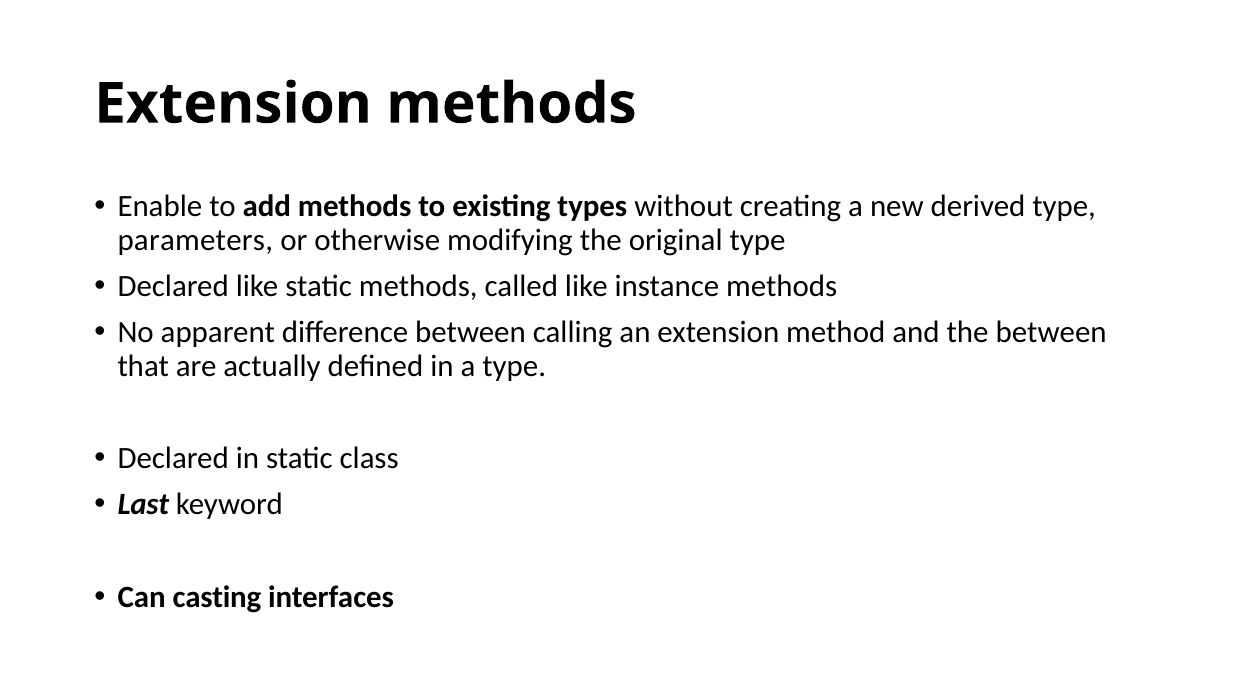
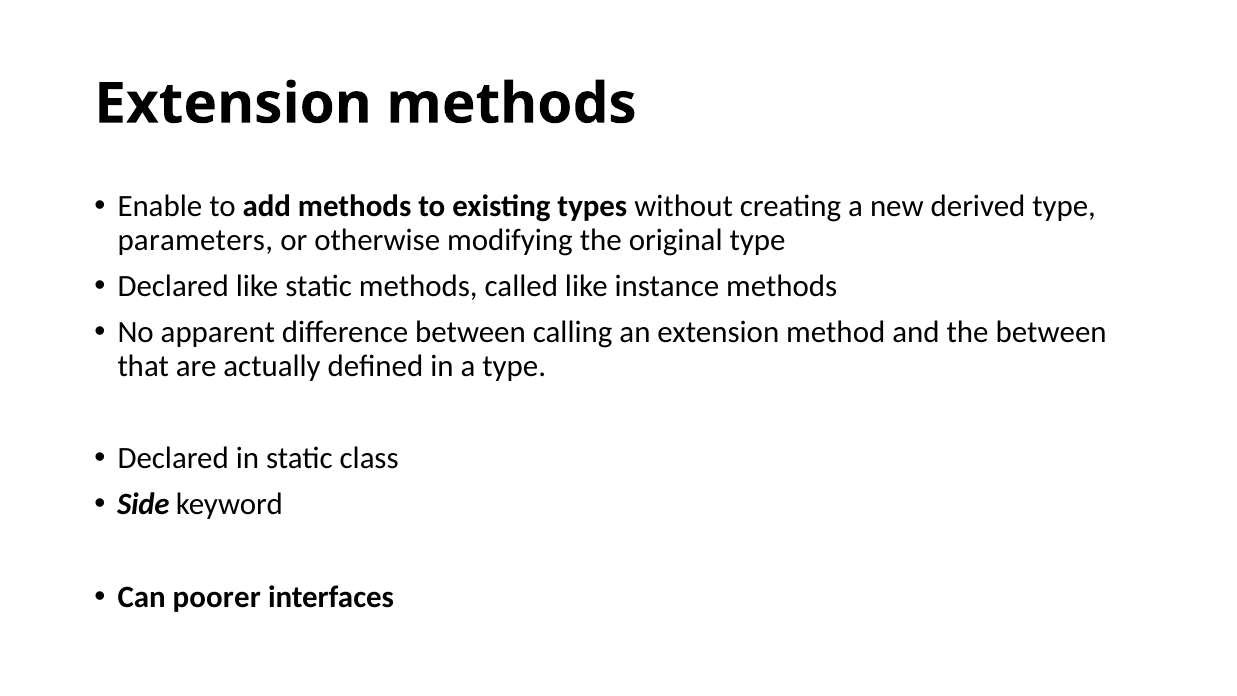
Last: Last -> Side
casting: casting -> poorer
